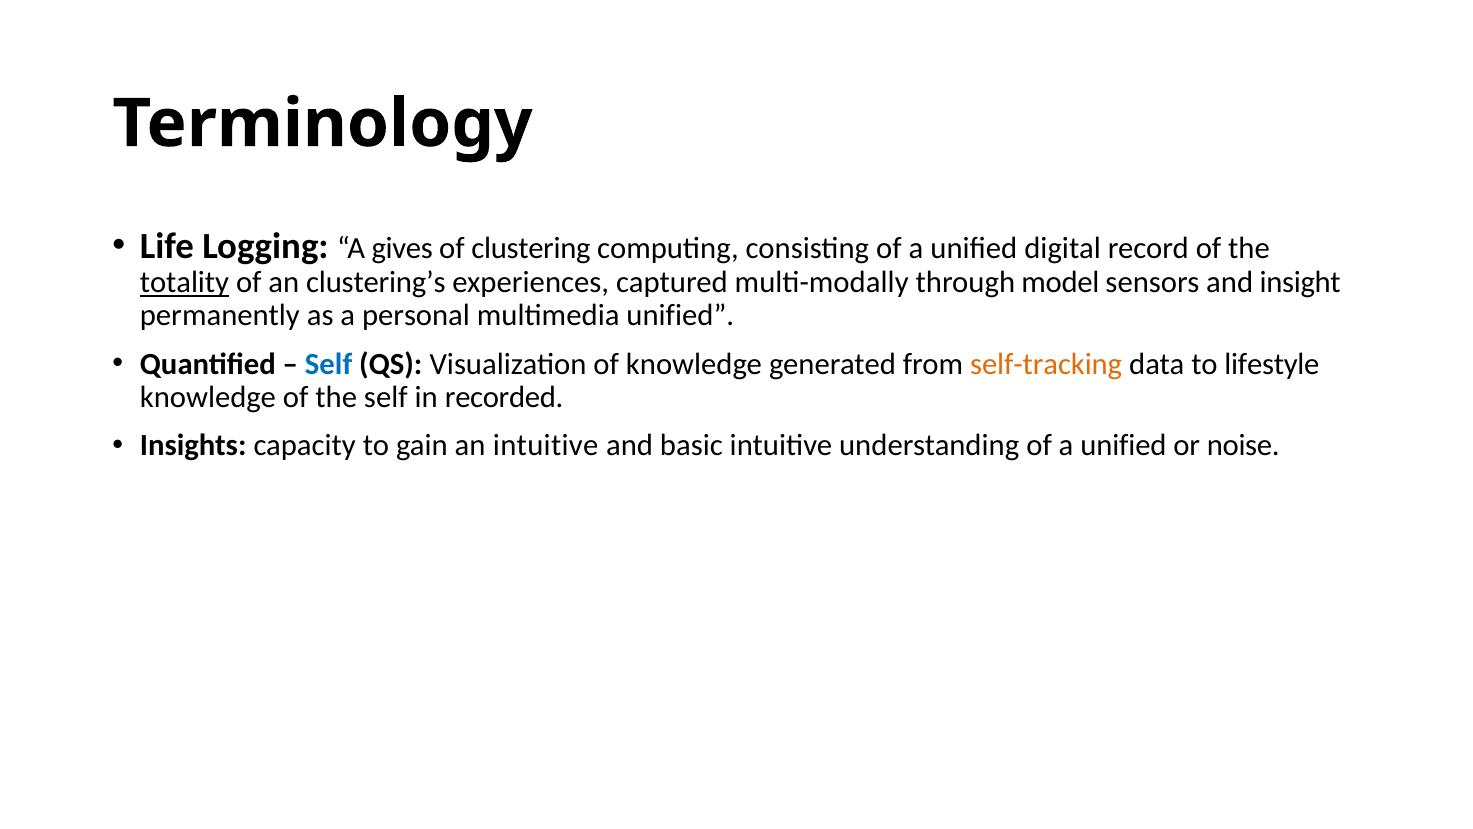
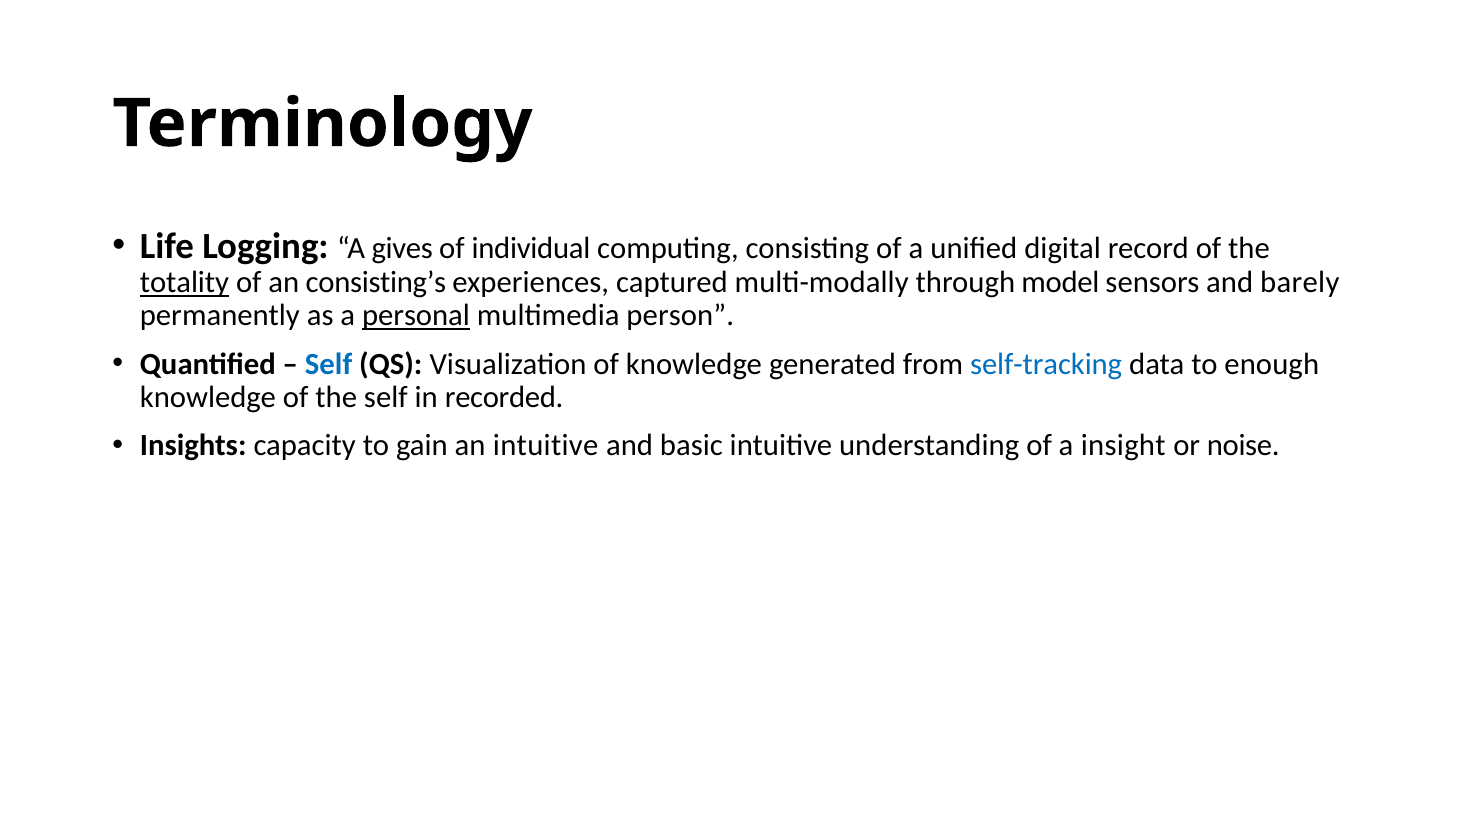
clustering: clustering -> individual
clustering’s: clustering’s -> consisting’s
insight: insight -> barely
personal underline: none -> present
multimedia unified: unified -> person
self-tracking colour: orange -> blue
lifestyle: lifestyle -> enough
understanding of a unified: unified -> insight
